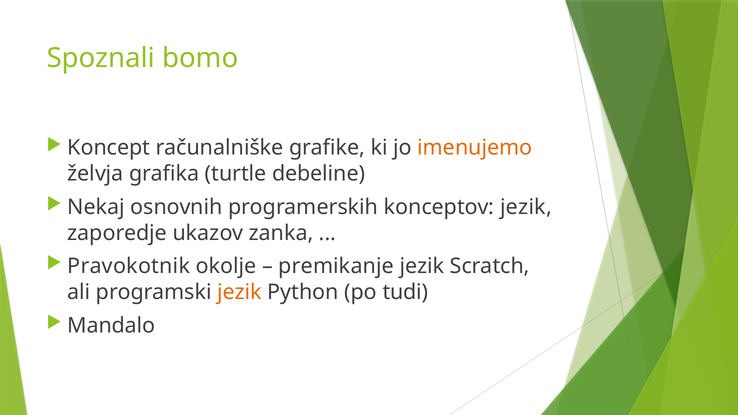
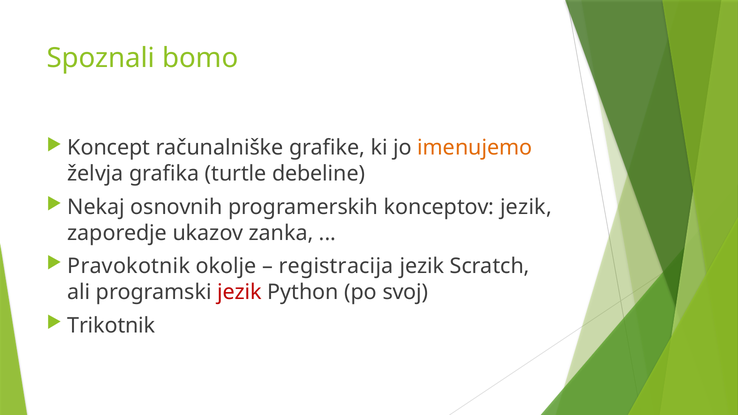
premikanje: premikanje -> registracija
jezik at (240, 292) colour: orange -> red
tudi: tudi -> svoj
Mandalo: Mandalo -> Trikotnik
